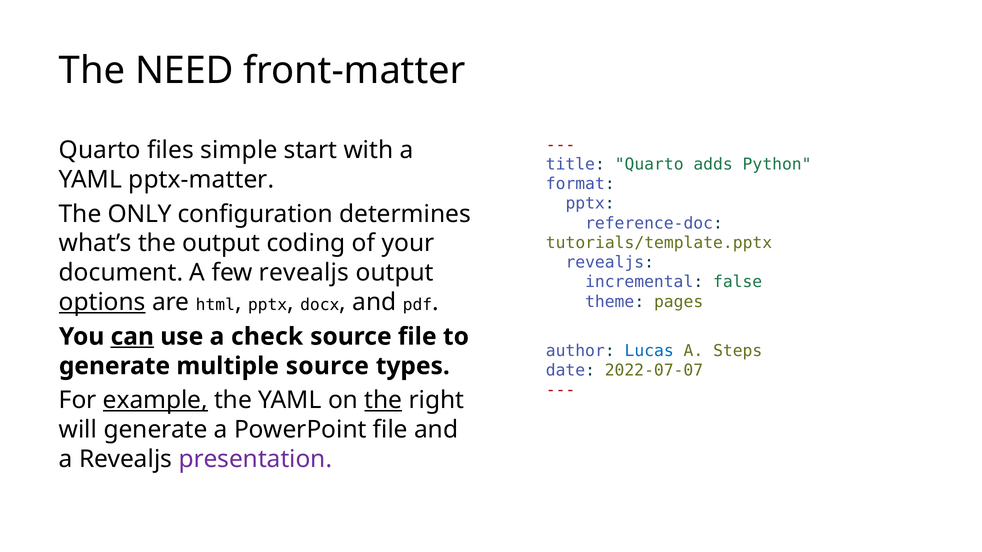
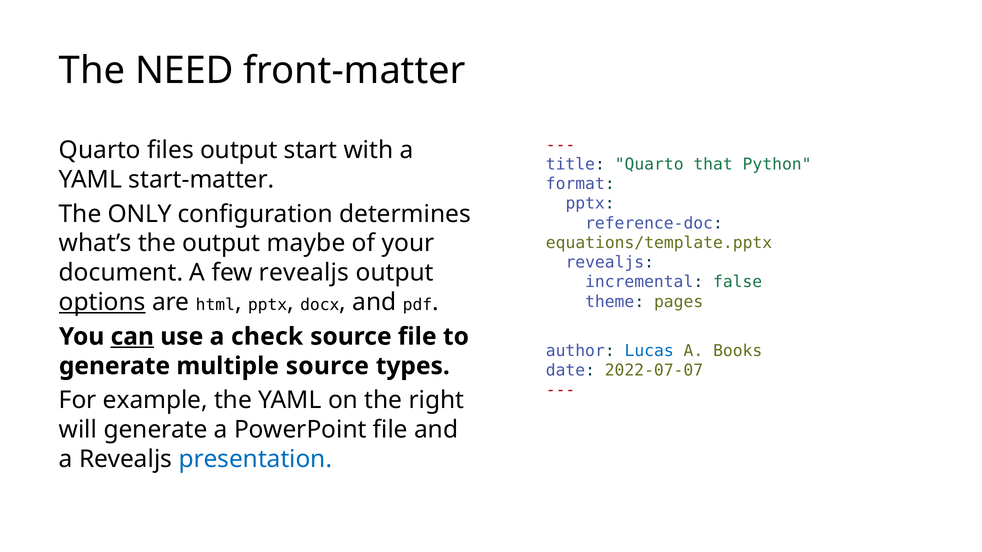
files simple: simple -> output
adds: adds -> that
pptx-matter: pptx-matter -> start-matter
tutorials/template.pptx: tutorials/template.pptx -> equations/template.pptx
coding: coding -> maybe
Steps: Steps -> Books
example underline: present -> none
the at (383, 401) underline: present -> none
presentation colour: purple -> blue
